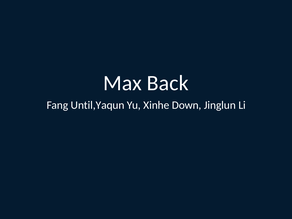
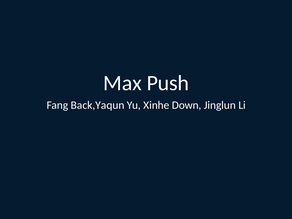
Back: Back -> Push
Until,Yaqun: Until,Yaqun -> Back,Yaqun
